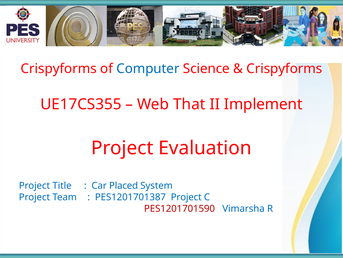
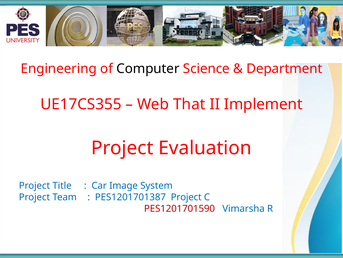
Crispyforms at (59, 68): Crispyforms -> Engineering
Computer colour: blue -> black
Crispyforms at (284, 68): Crispyforms -> Department
Placed: Placed -> Image
